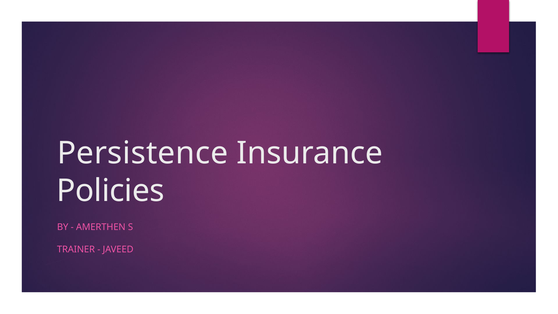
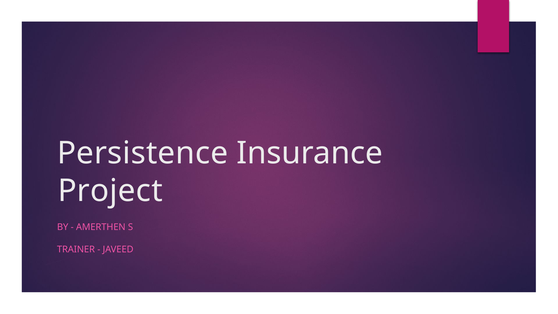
Policies: Policies -> Project
